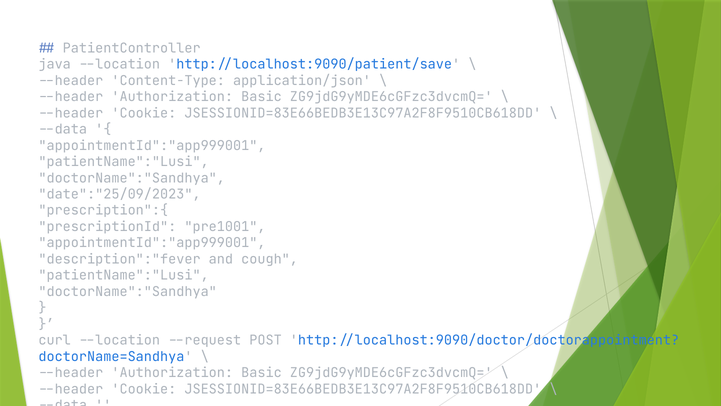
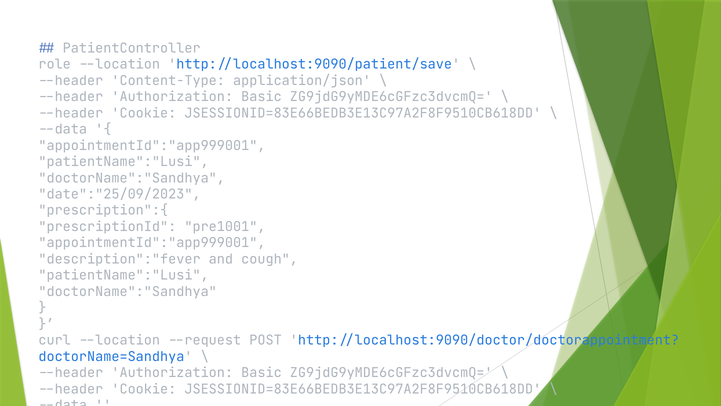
java: java -> role
